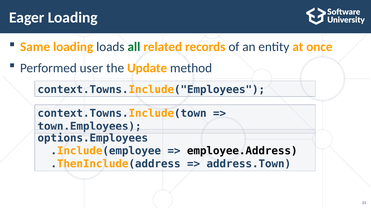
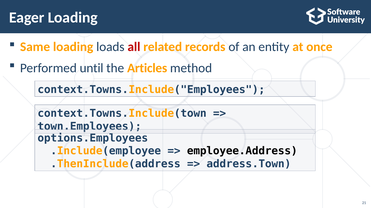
all colour: green -> red
user: user -> until
Update: Update -> Articles
